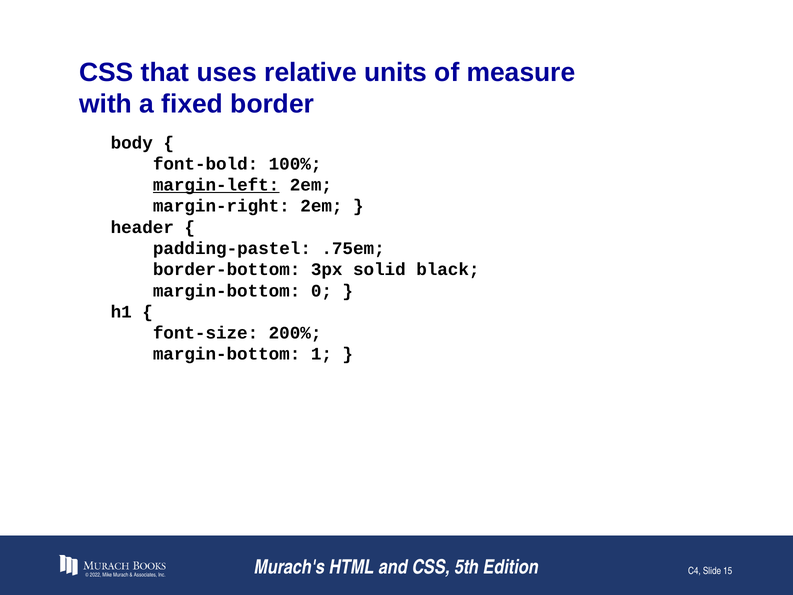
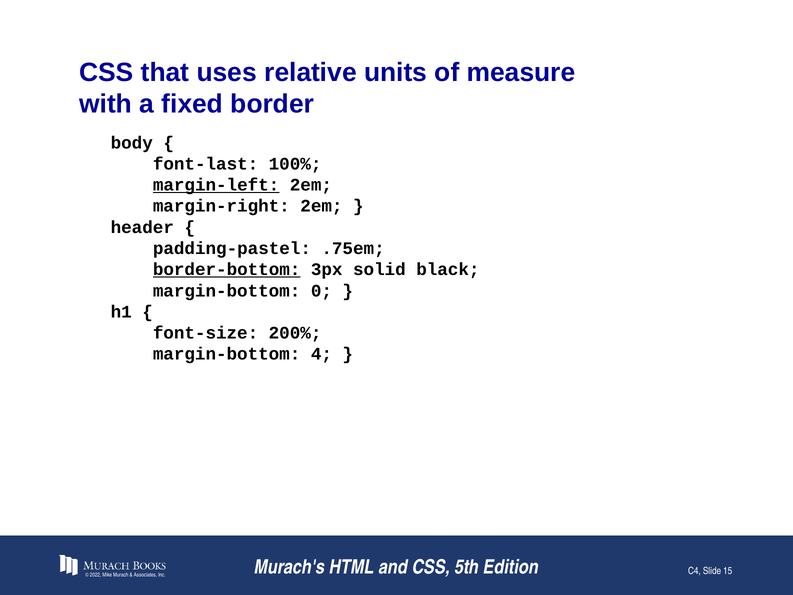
font-bold: font-bold -> font-last
border-bottom underline: none -> present
1: 1 -> 4
